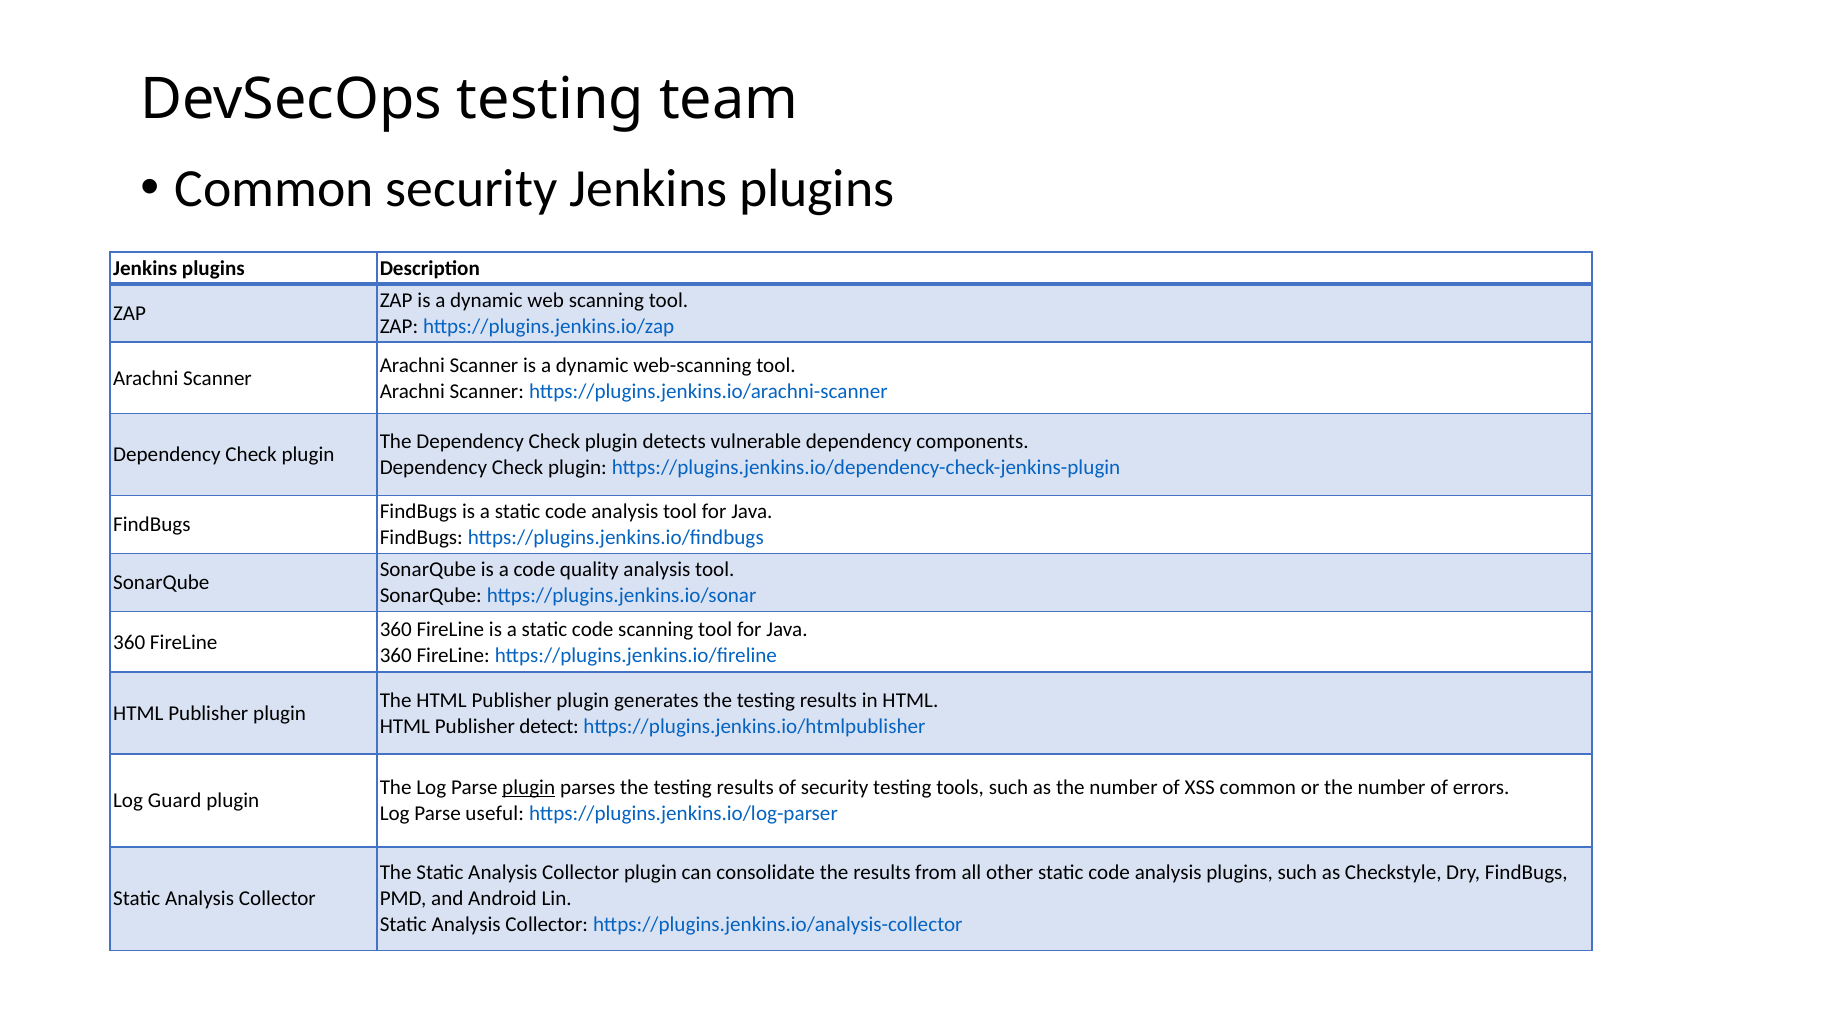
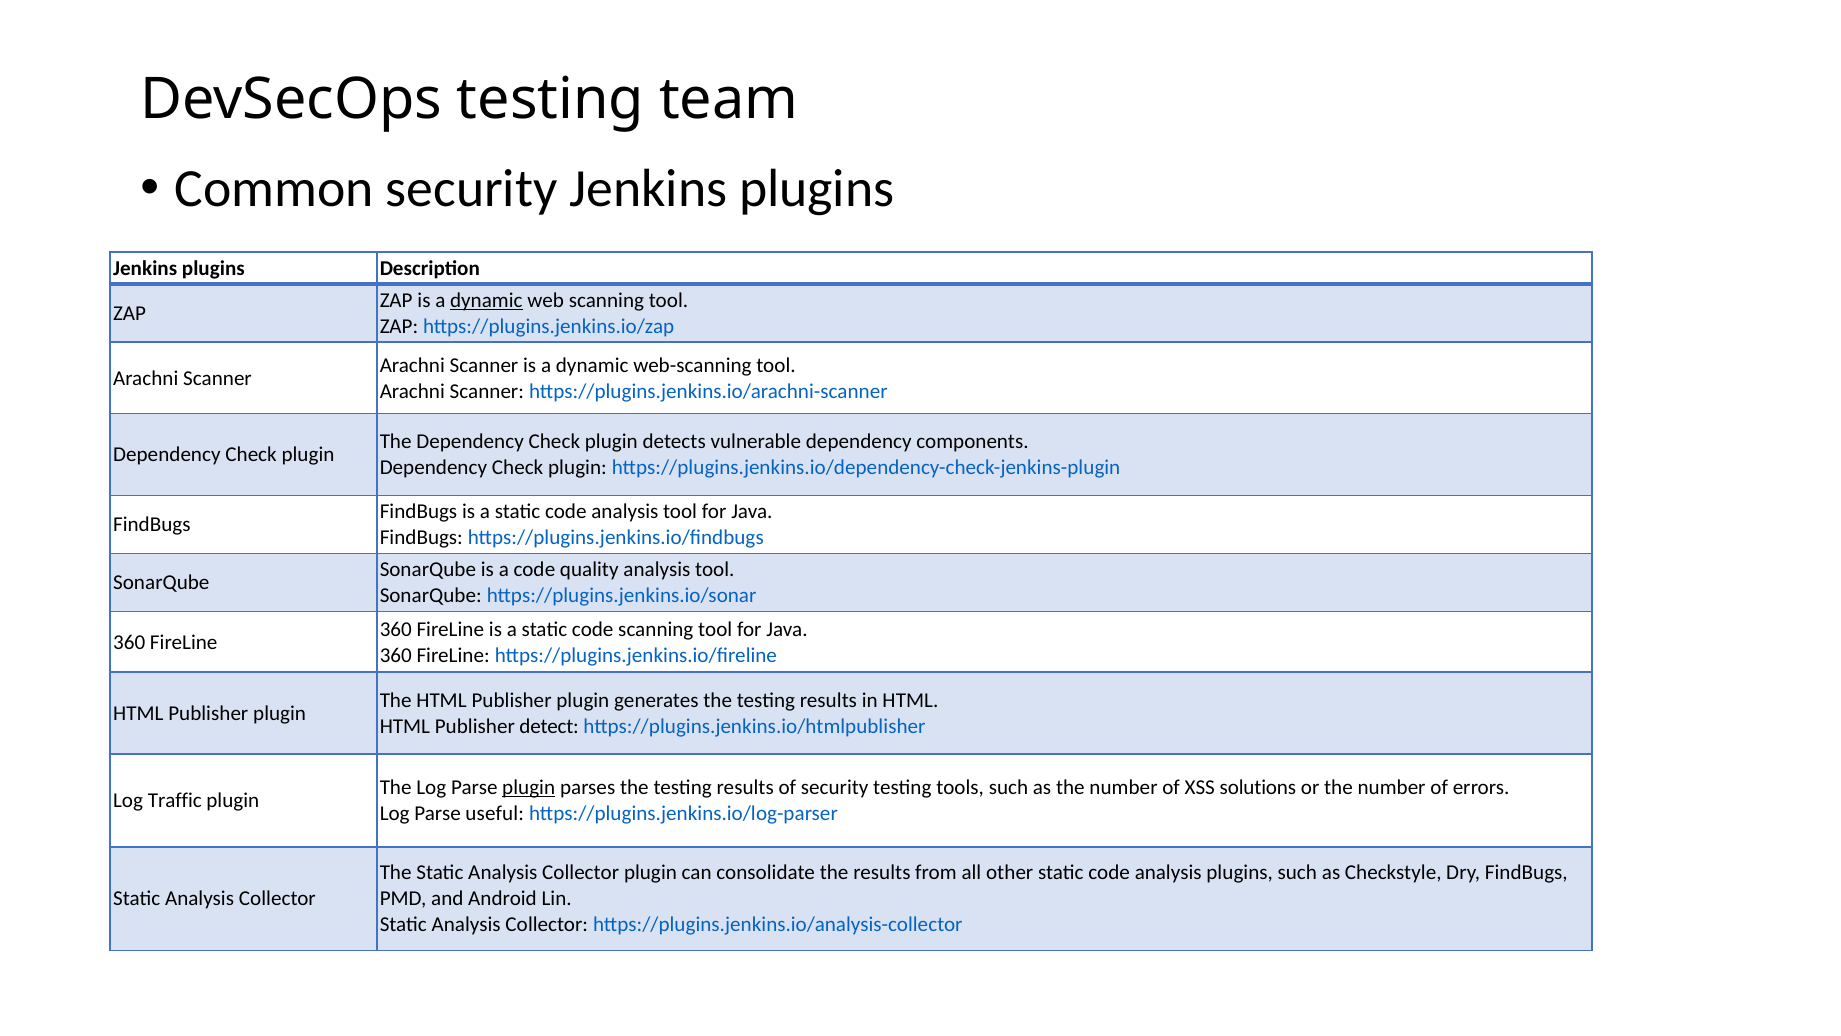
dynamic at (486, 300) underline: none -> present
XSS common: common -> solutions
Guard: Guard -> Traffic
